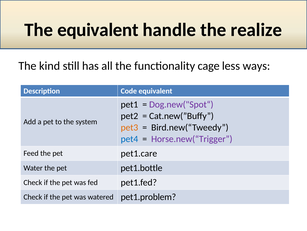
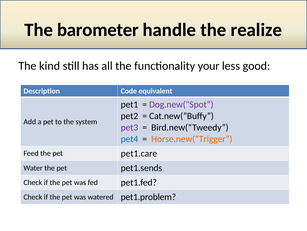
The equivalent: equivalent -> barometer
cage: cage -> your
ways: ways -> good
pet3 colour: orange -> purple
Horse.new(“Trigger colour: purple -> orange
pet1.bottle: pet1.bottle -> pet1.sends
